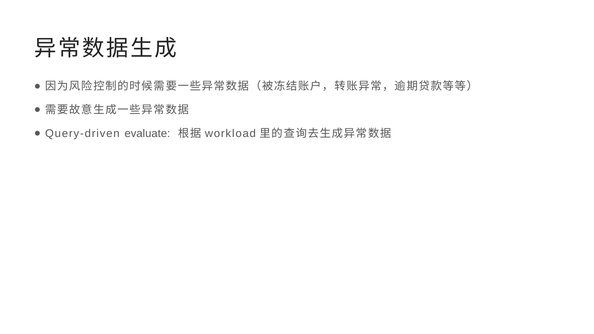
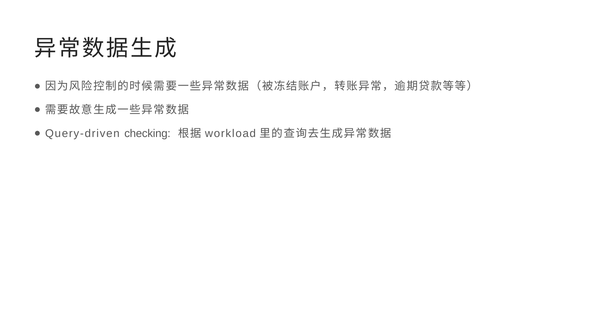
evaluate: evaluate -> checking
